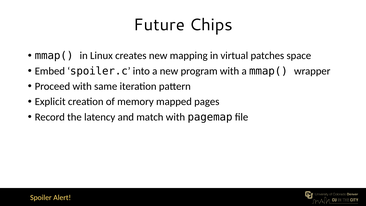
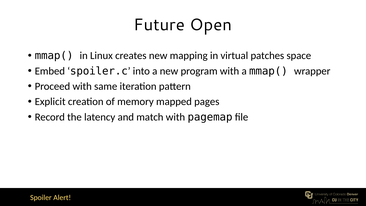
Chips: Chips -> Open
